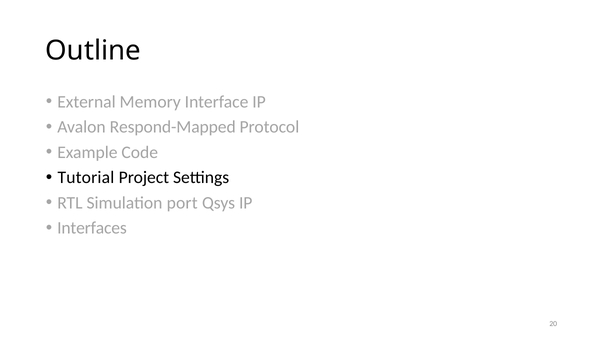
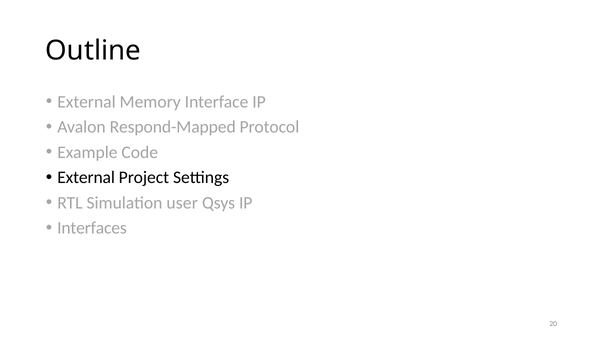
Tutorial at (86, 178): Tutorial -> External
port: port -> user
